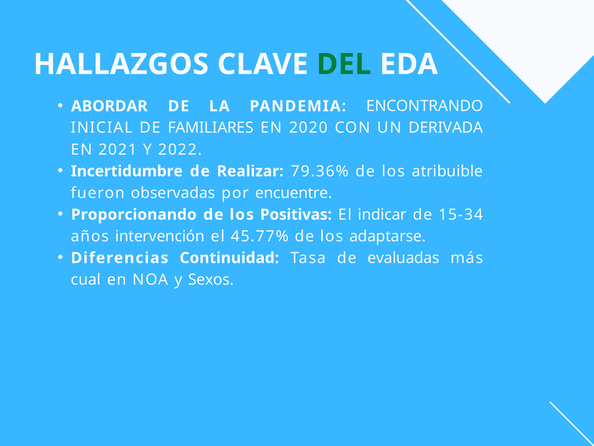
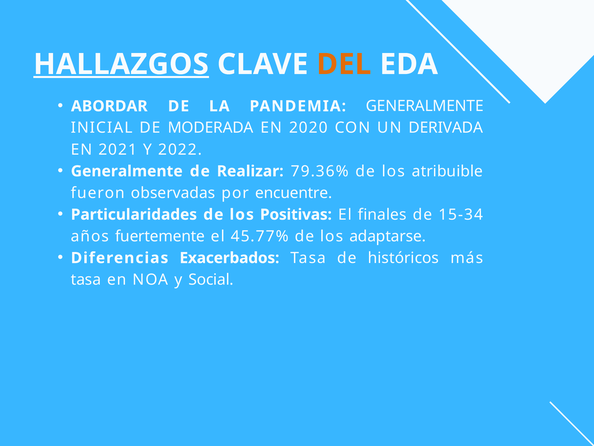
HALLAZGOS underline: none -> present
DEL colour: green -> orange
PANDEMIA ENCONTRANDO: ENCONTRANDO -> GENERALMENTE
FAMILIARES: FAMILIARES -> MODERADA
Incertidumbre at (127, 171): Incertidumbre -> Generalmente
Proporcionando: Proporcionando -> Particularidades
indicar: indicar -> finales
intervención: intervención -> fuertemente
Continuidad: Continuidad -> Exacerbados
evaluadas: evaluadas -> históricos
cual at (86, 279): cual -> tasa
Sexos: Sexos -> Social
